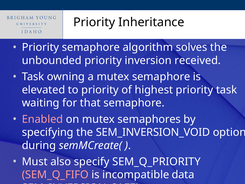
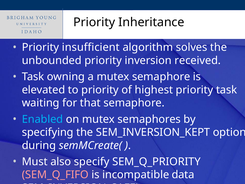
Priority semaphore: semaphore -> insufficient
Enabled colour: pink -> light blue
SEM_INVERSION_VOID: SEM_INVERSION_VOID -> SEM_INVERSION_KEPT
